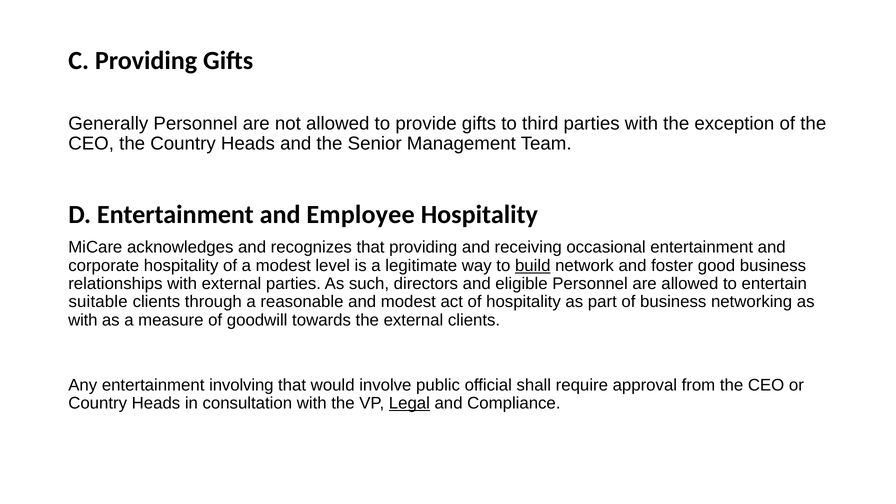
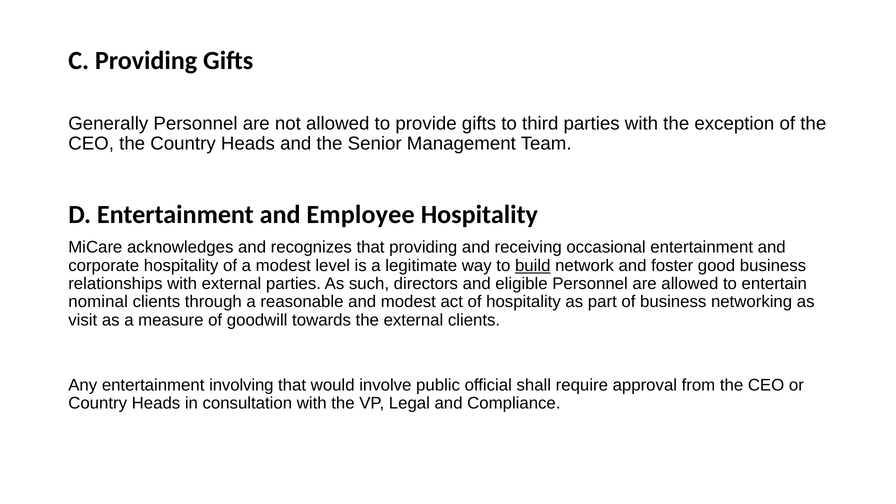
suitable: suitable -> nominal
with at (83, 320): with -> visit
Legal underline: present -> none
